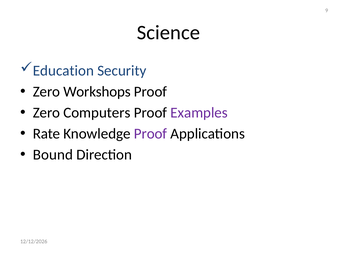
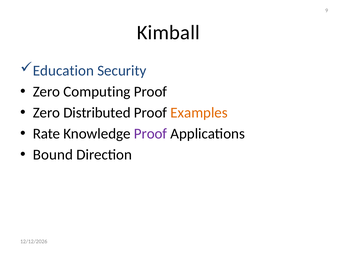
Science: Science -> Kimball
Workshops: Workshops -> Computing
Computers: Computers -> Distributed
Examples colour: purple -> orange
